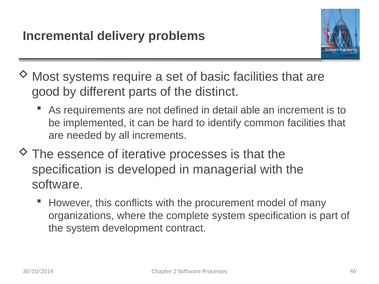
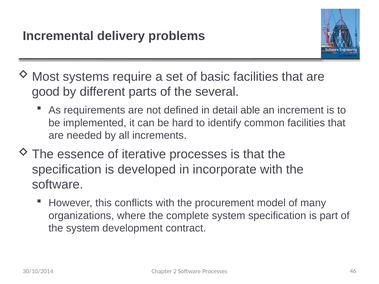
distinct: distinct -> several
managerial: managerial -> incorporate
